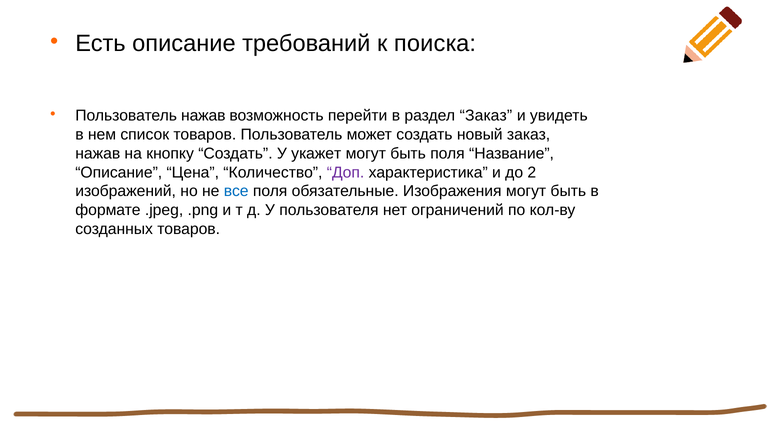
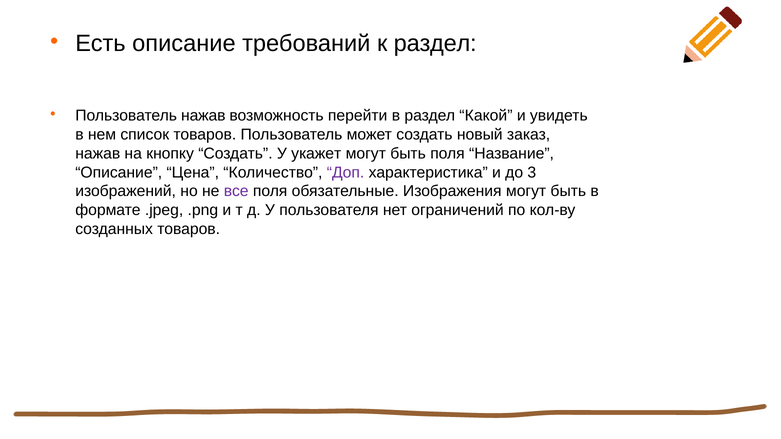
к поиска: поиска -> раздел
раздел Заказ: Заказ -> Какой
2: 2 -> 3
все colour: blue -> purple
